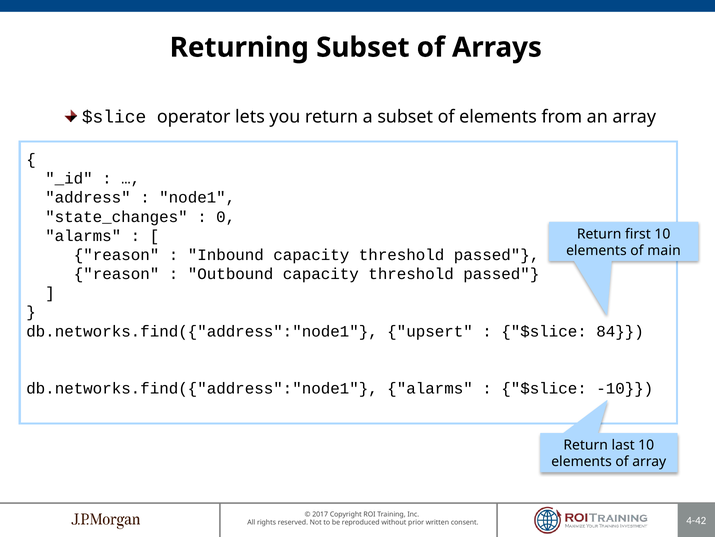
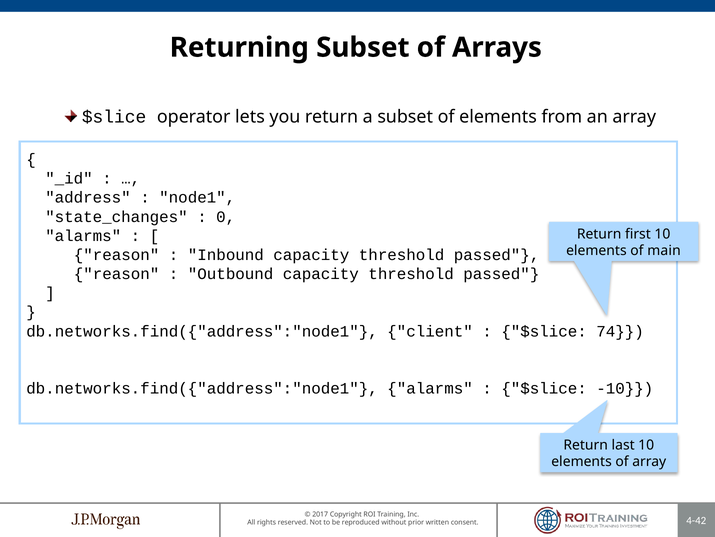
upsert: upsert -> client
84: 84 -> 74
